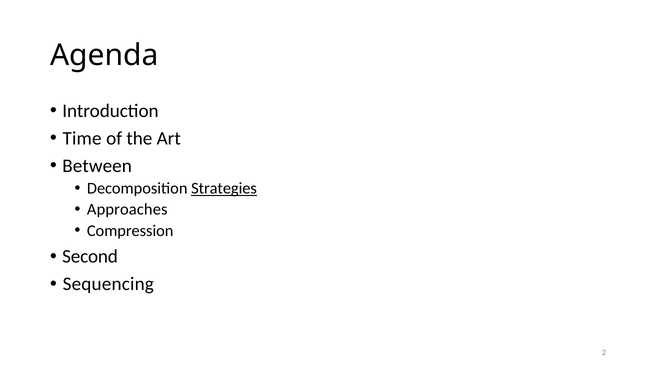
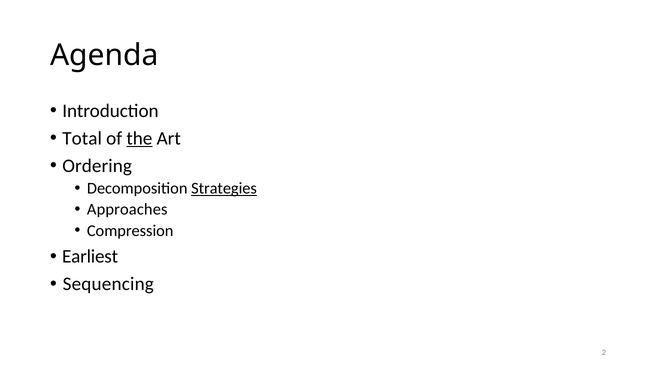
Time: Time -> Total
the underline: none -> present
Between: Between -> Ordering
Second: Second -> Earliest
